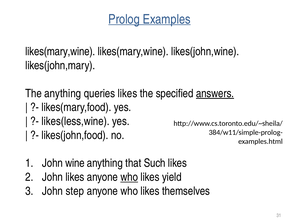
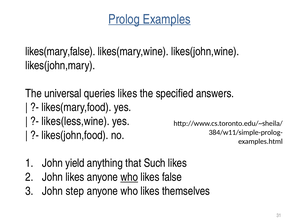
likes(mary,wine at (60, 52): likes(mary,wine -> likes(mary,false
The anything: anything -> universal
answers underline: present -> none
wine: wine -> yield
yield: yield -> false
